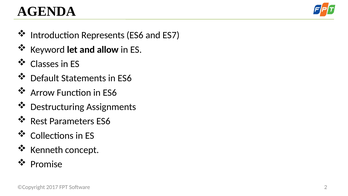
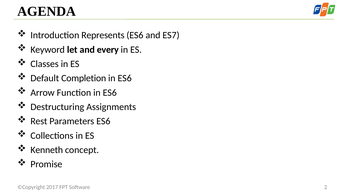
allow: allow -> every
Statements: Statements -> Completion
